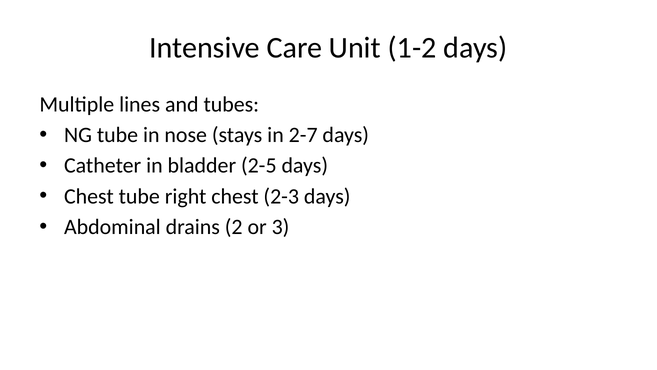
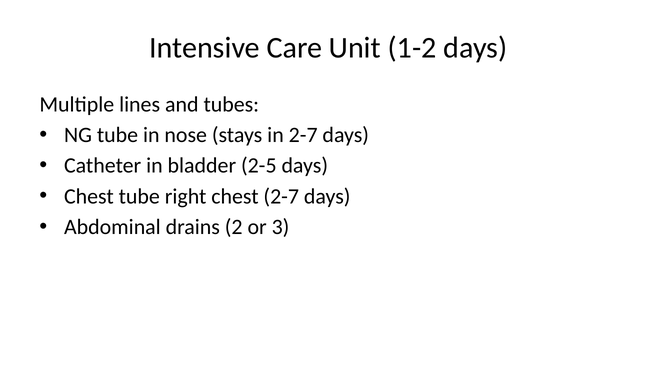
chest 2-3: 2-3 -> 2-7
